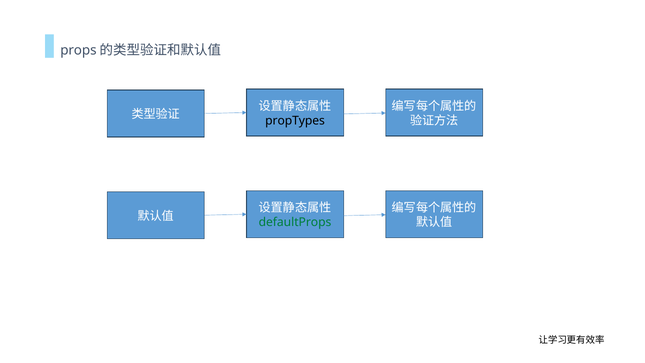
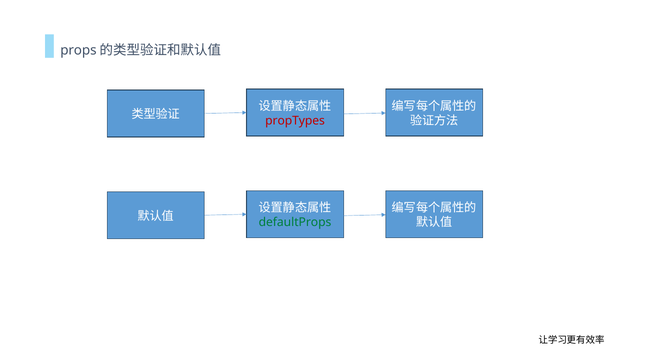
propTypes colour: black -> red
